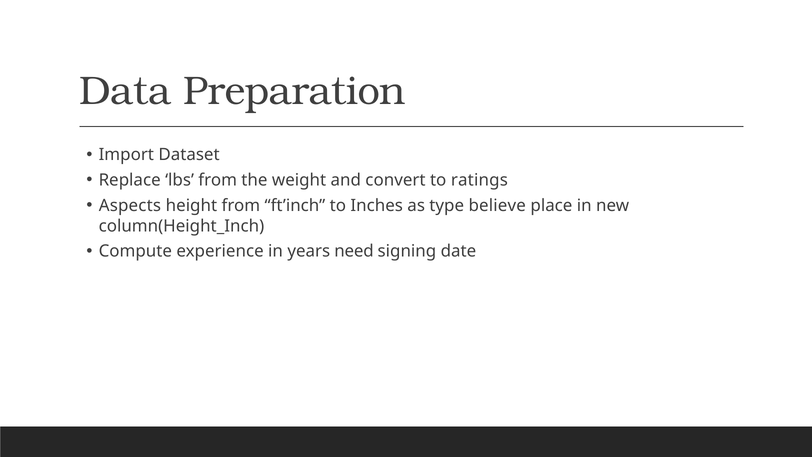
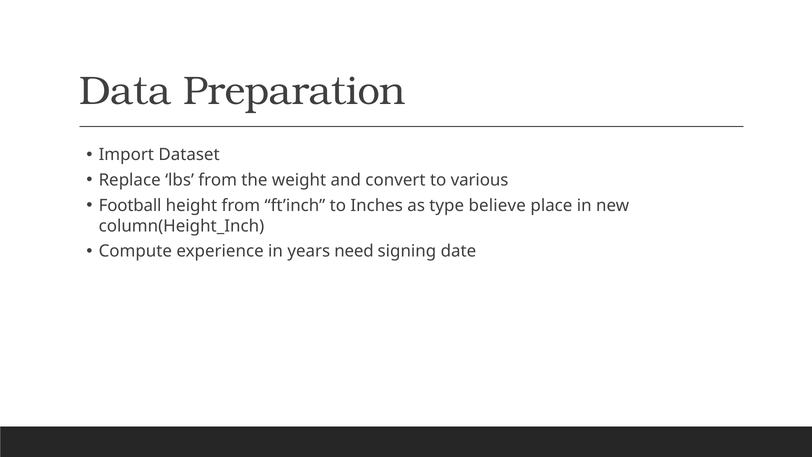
ratings: ratings -> various
Aspects: Aspects -> Football
